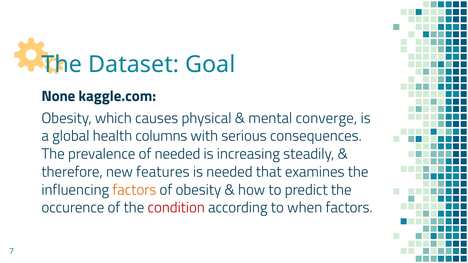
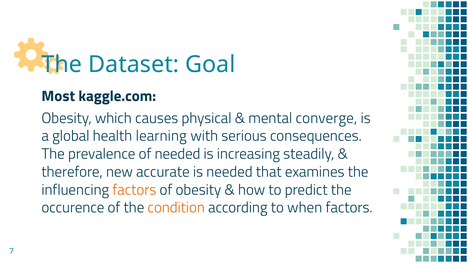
None: None -> Most
columns: columns -> learning
features: features -> accurate
condition colour: red -> orange
